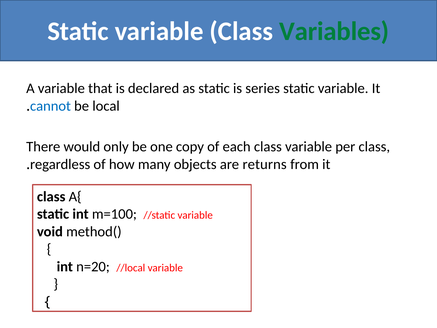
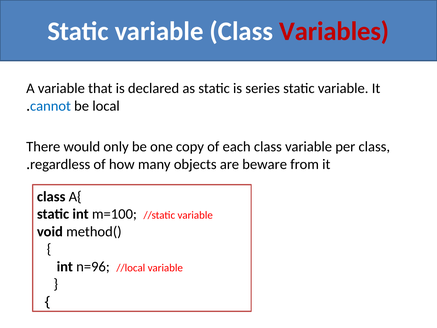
Variables colour: green -> red
returns: returns -> beware
n=20: n=20 -> n=96
